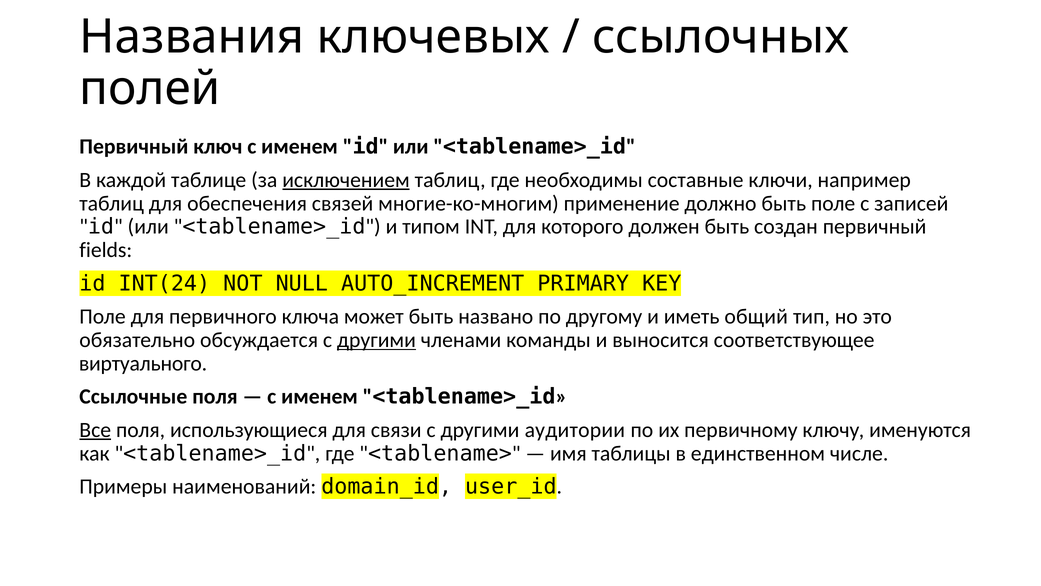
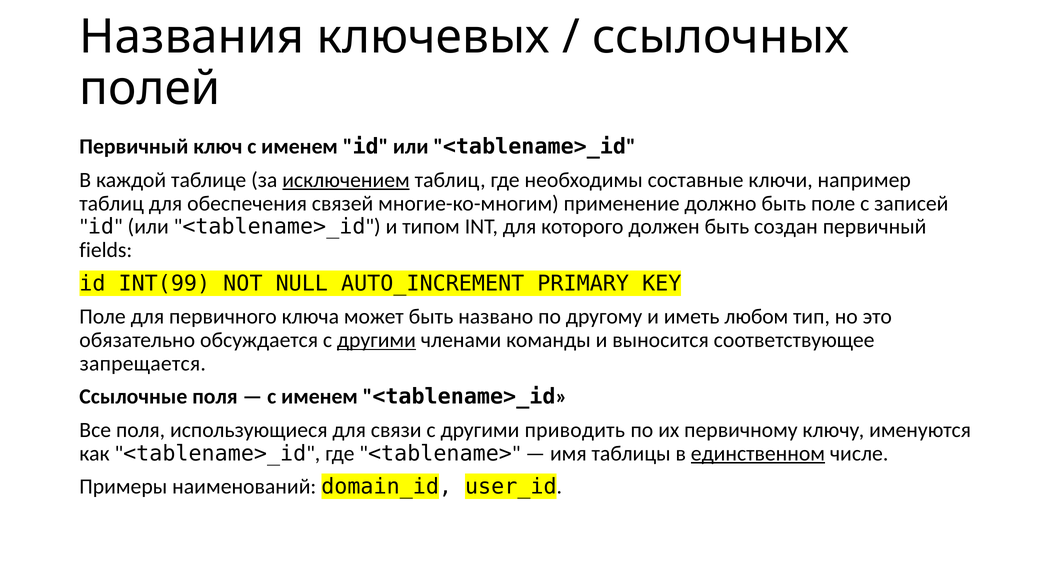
INT(24: INT(24 -> INT(99
общий: общий -> любом
виртуального: виртуального -> запрещается
Все underline: present -> none
аудитории: аудитории -> приводить
единственном underline: none -> present
